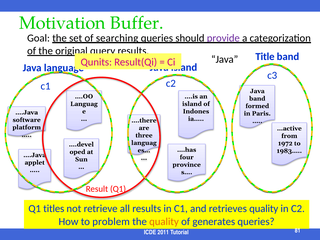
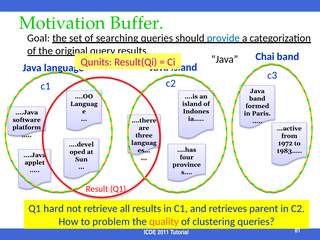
provide colour: purple -> blue
Title: Title -> Chai
titles: titles -> hard
retrieves quality: quality -> parent
generates: generates -> clustering
